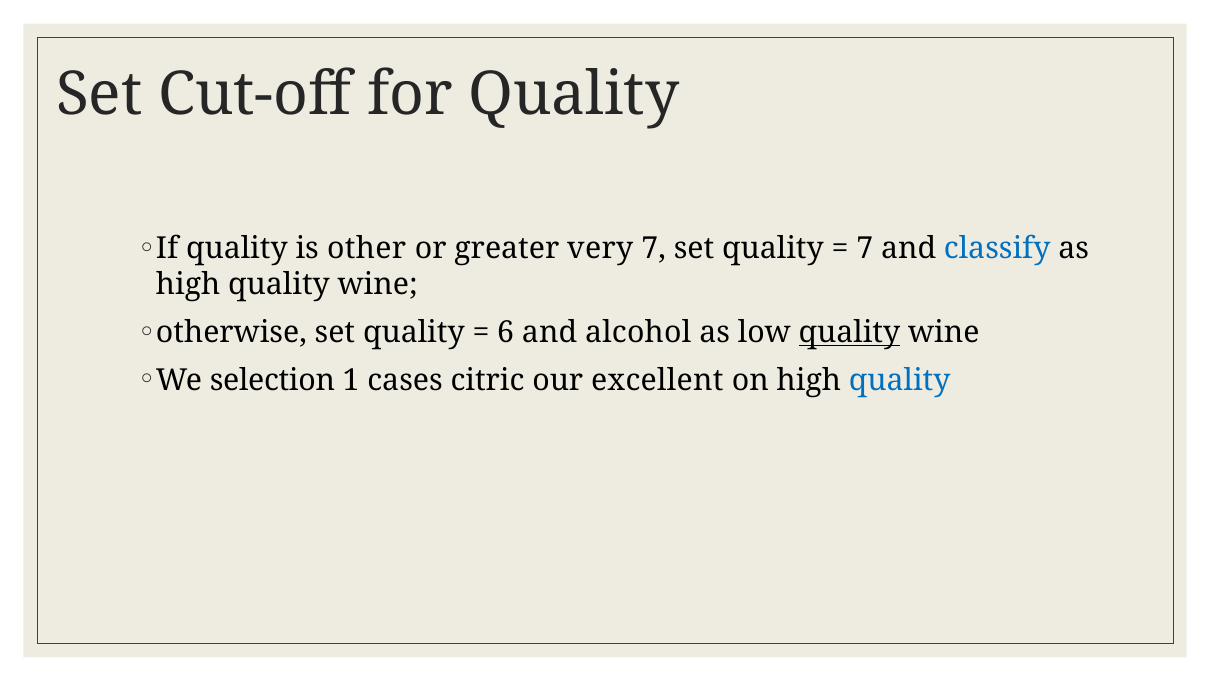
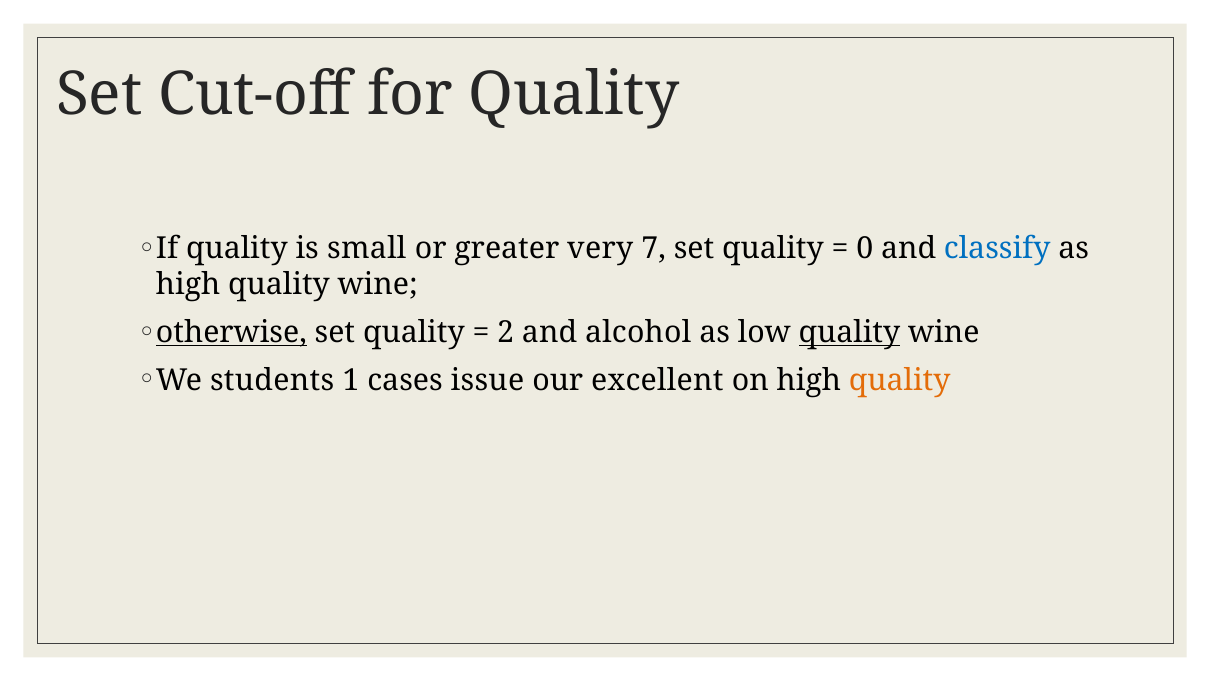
other: other -> small
7 at (865, 248): 7 -> 0
otherwise underline: none -> present
6: 6 -> 2
selection: selection -> students
citric: citric -> issue
quality at (900, 380) colour: blue -> orange
